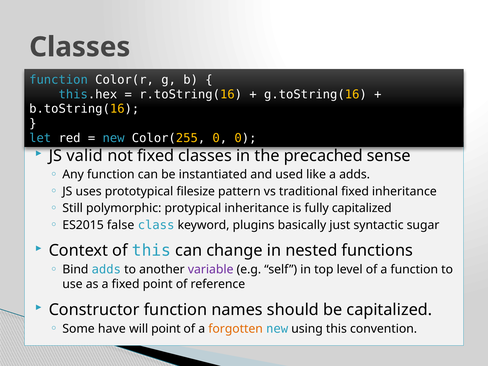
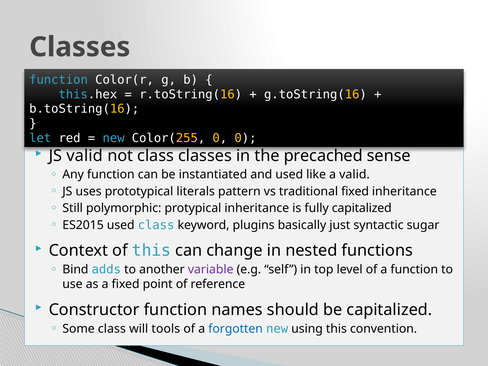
not fixed: fixed -> class
a adds: adds -> valid
filesize: filesize -> literals
ES2015 false: false -> used
Some have: have -> class
will point: point -> tools
forgotten colour: orange -> blue
